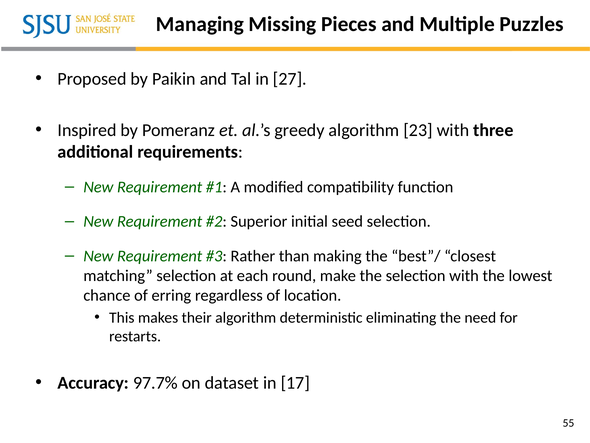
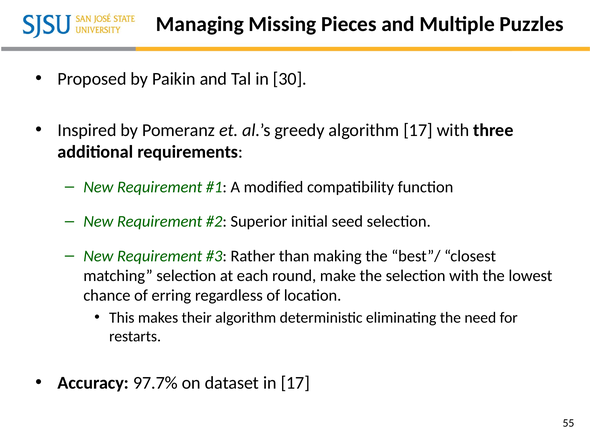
27: 27 -> 30
algorithm 23: 23 -> 17
